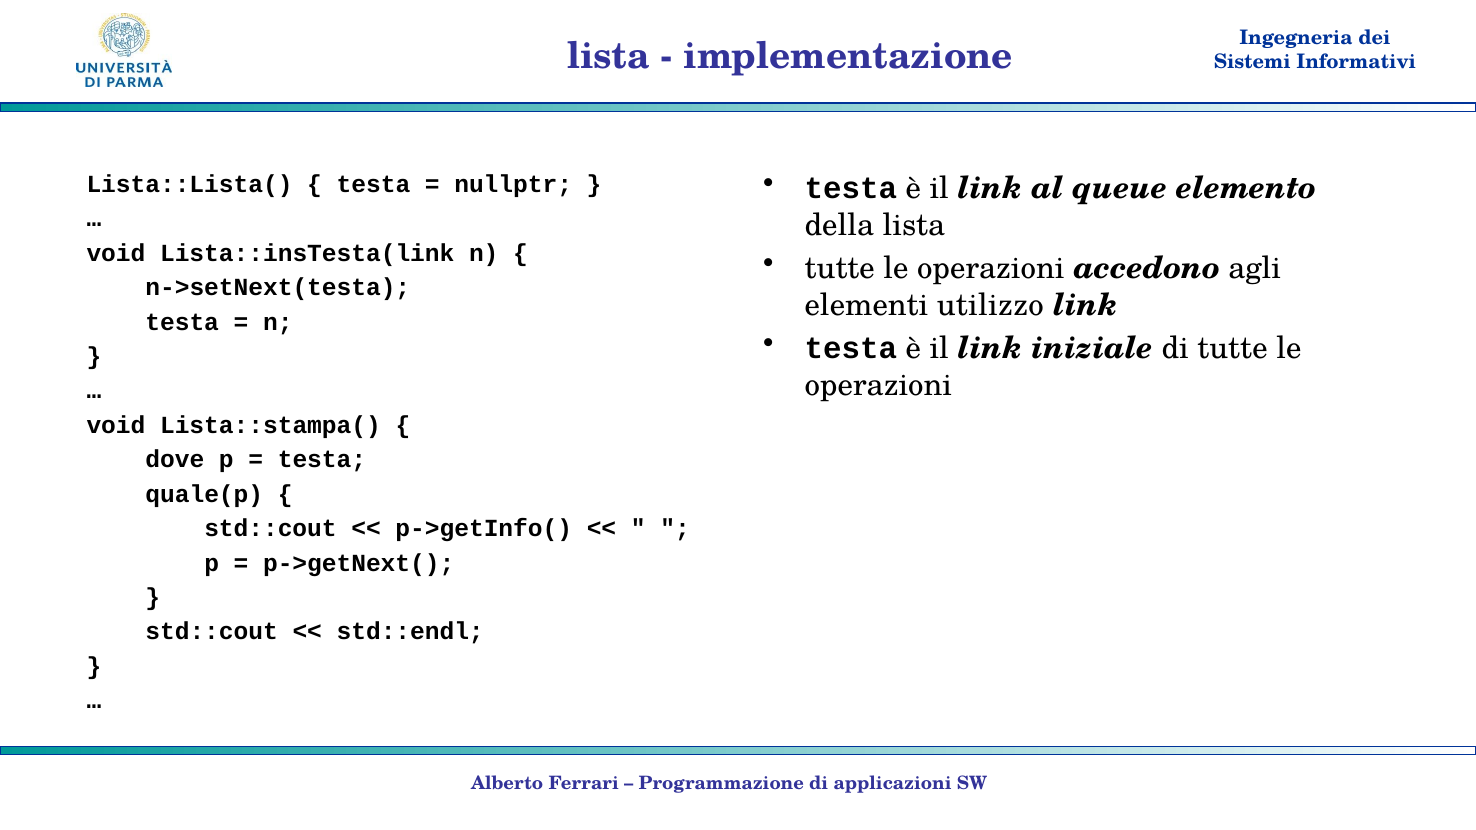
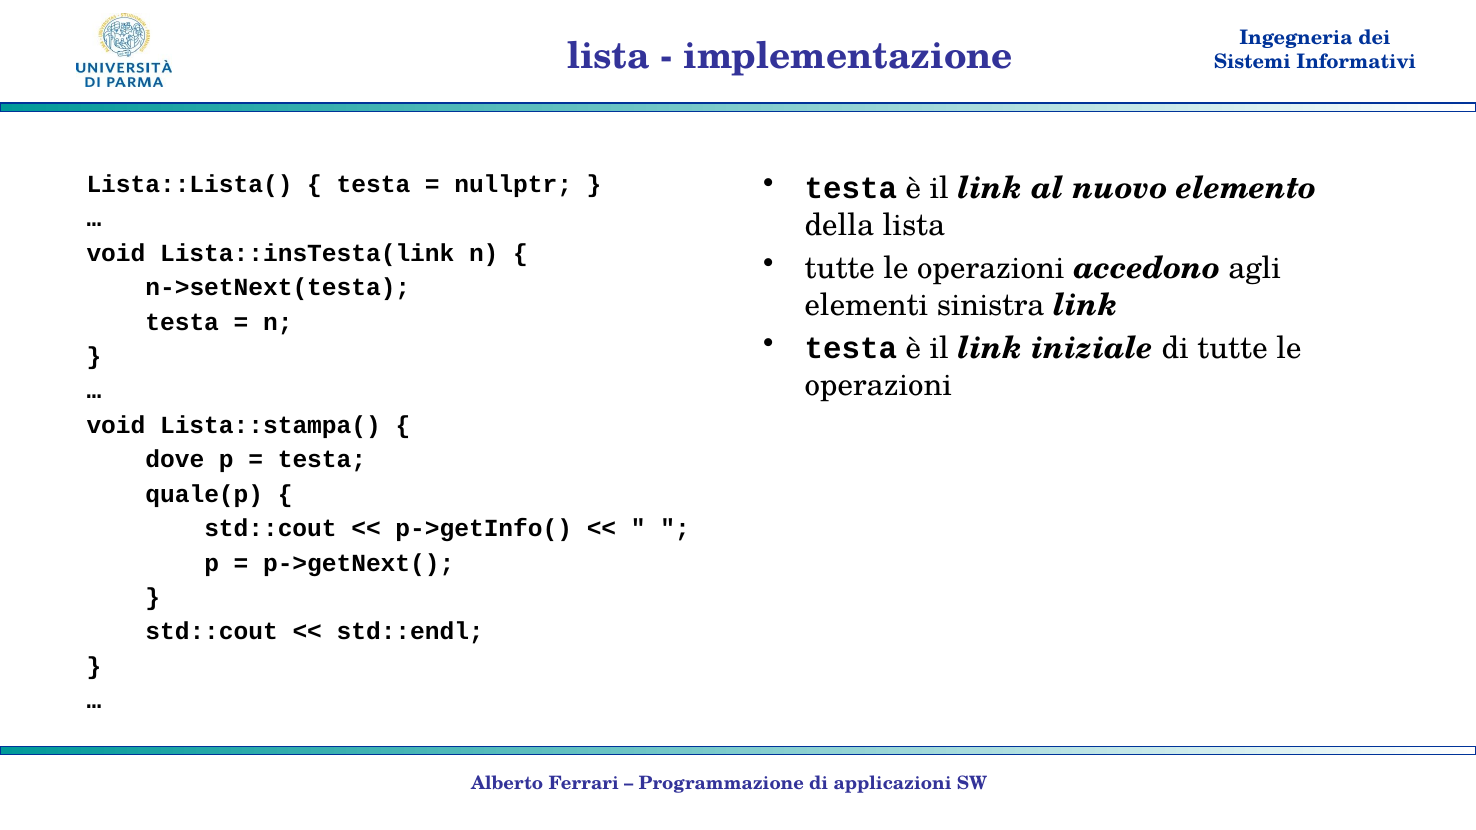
queue: queue -> nuovo
utilizzo: utilizzo -> sinistra
